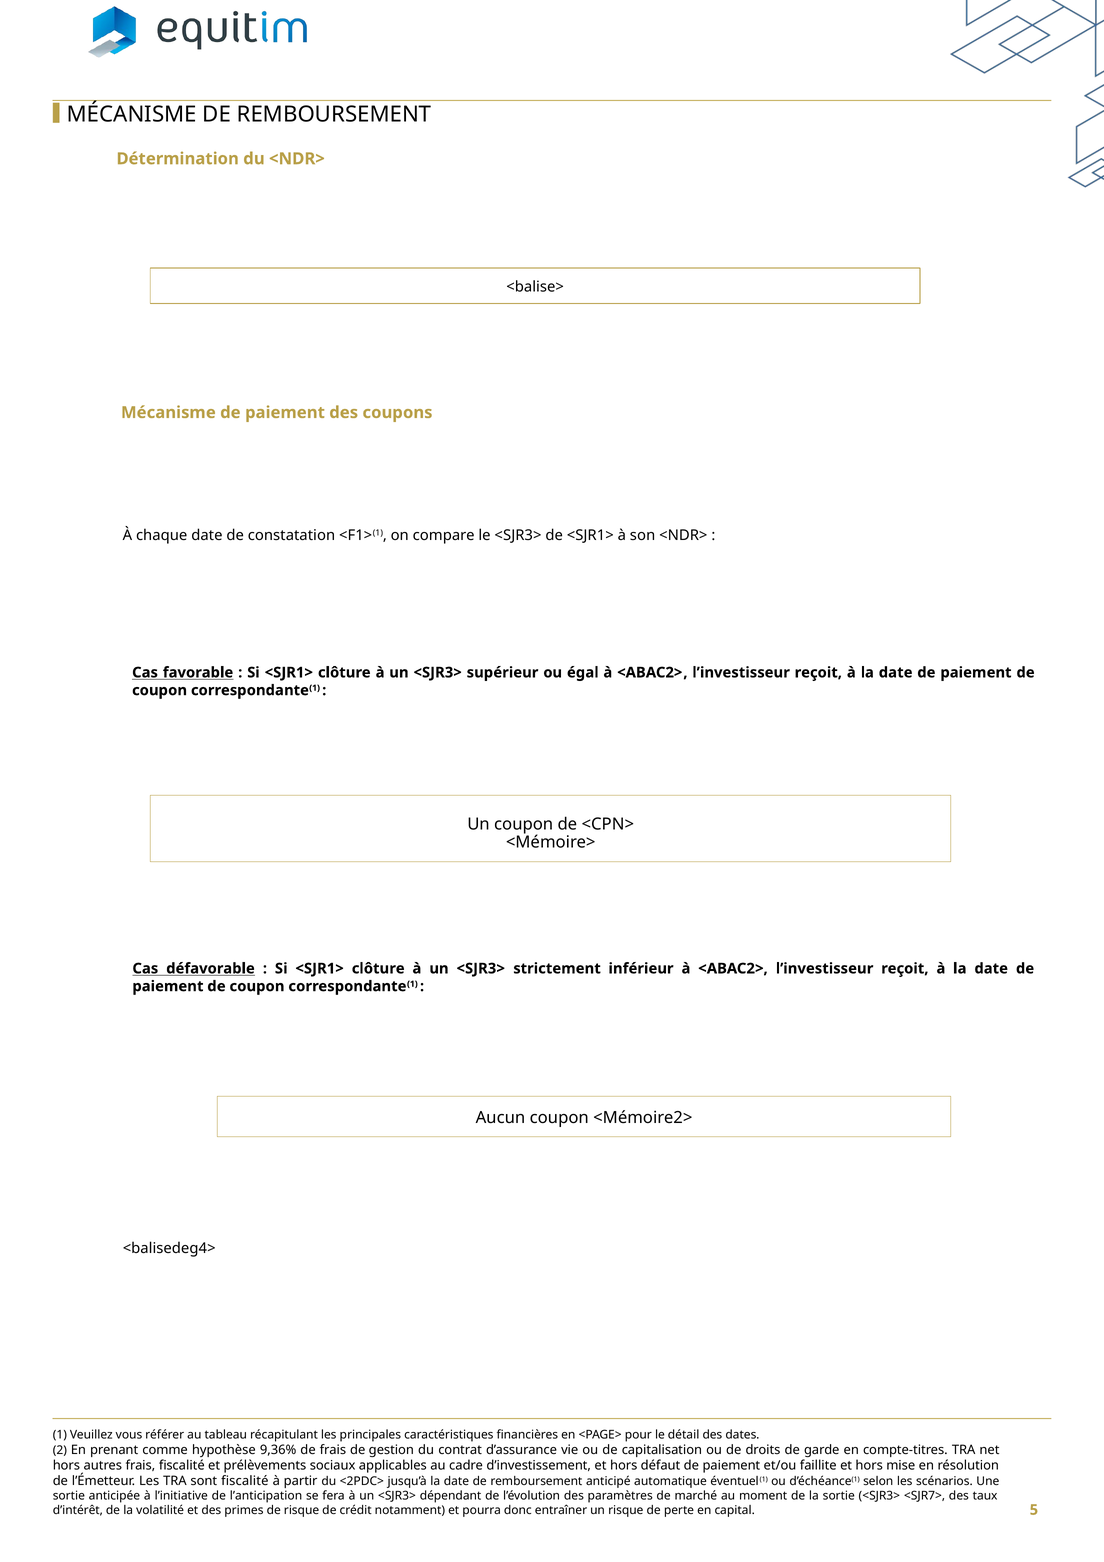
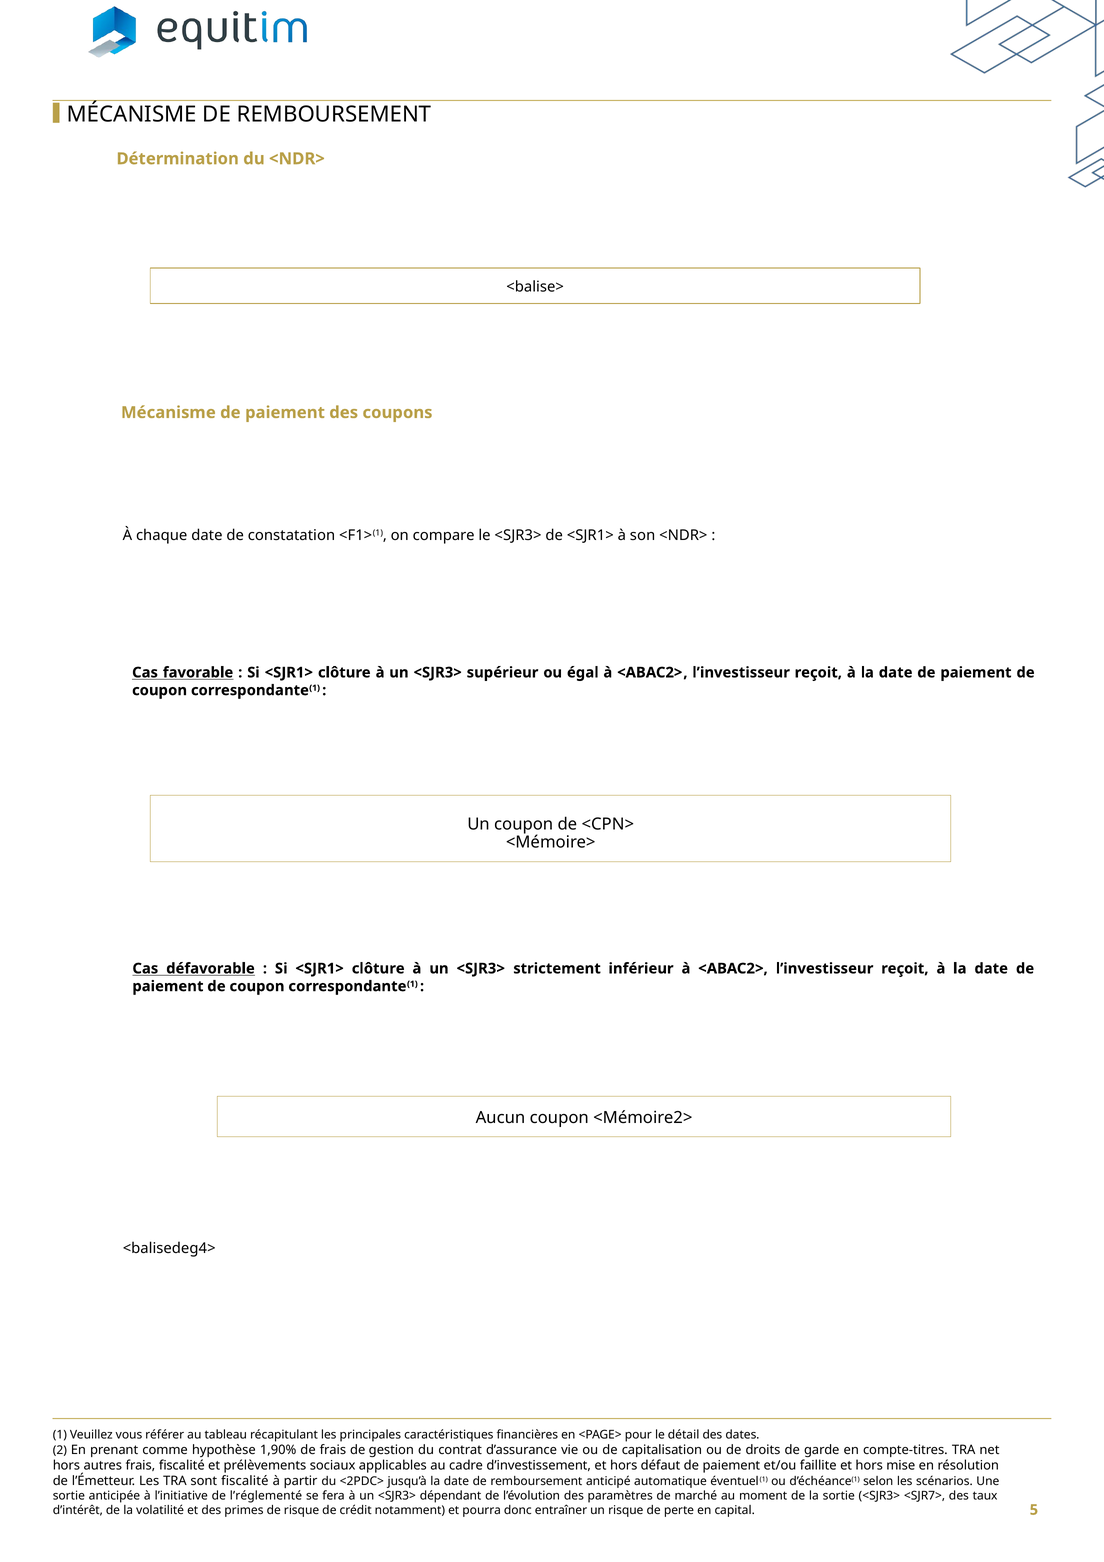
9,36%: 9,36% -> 1,90%
l’anticipation: l’anticipation -> l’réglementé
